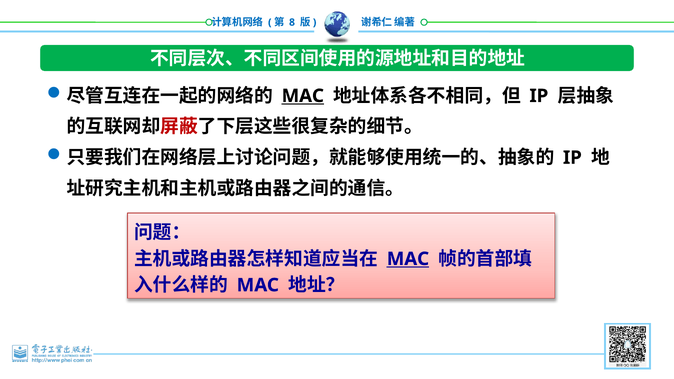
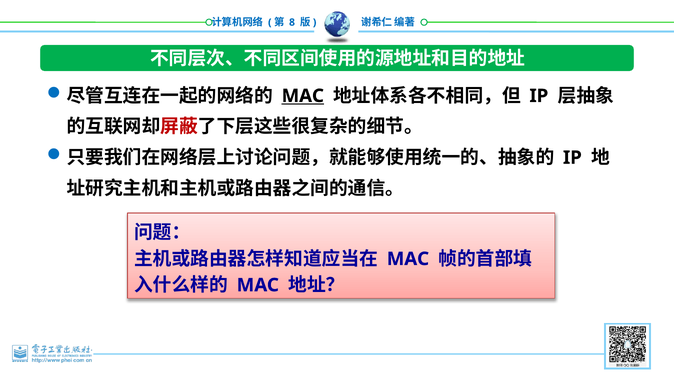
MAC at (408, 259) underline: present -> none
